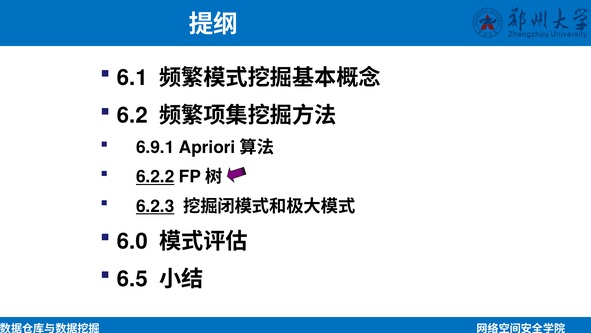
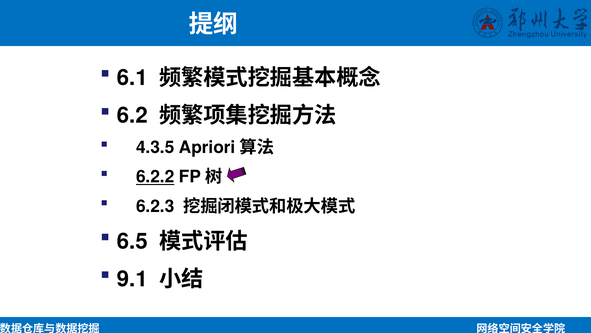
6.9.1: 6.9.1 -> 4.3.5
6.2.3 underline: present -> none
6.0: 6.0 -> 6.5
6.5: 6.5 -> 9.1
